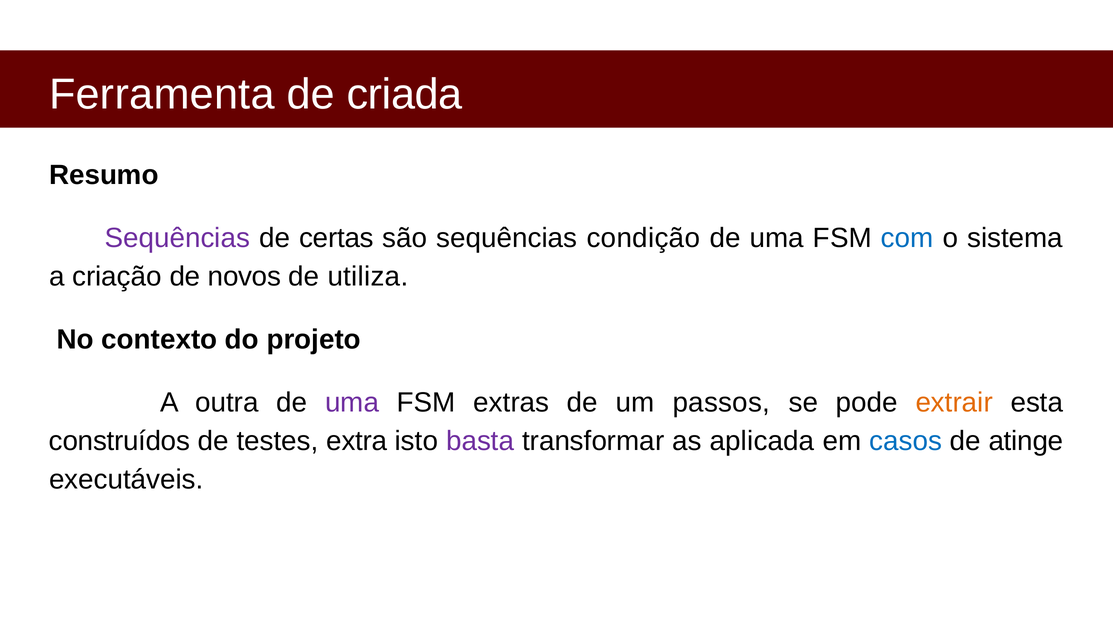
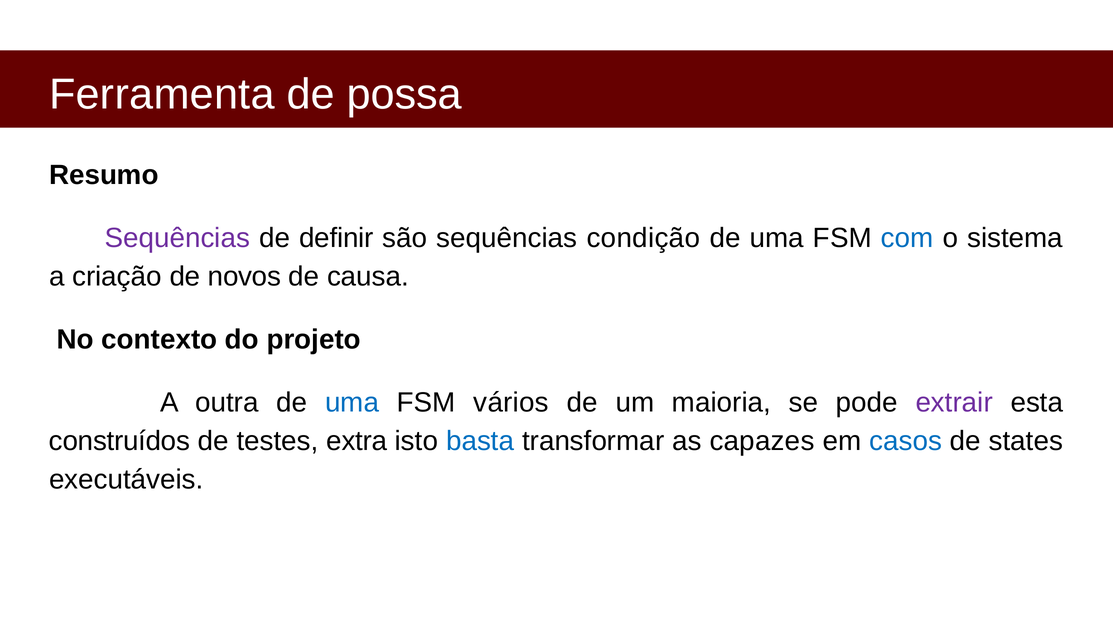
criada: criada -> possa
certas: certas -> definir
utiliza: utiliza -> causa
uma at (352, 403) colour: purple -> blue
extras: extras -> vários
passos: passos -> maioria
extrair colour: orange -> purple
basta colour: purple -> blue
aplicada: aplicada -> capazes
atinge: atinge -> states
